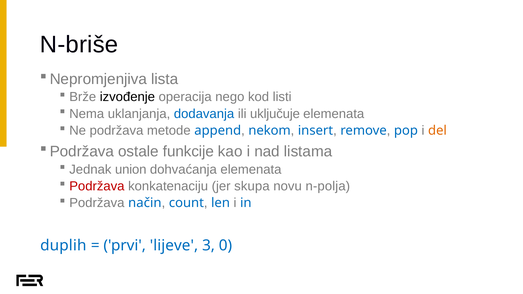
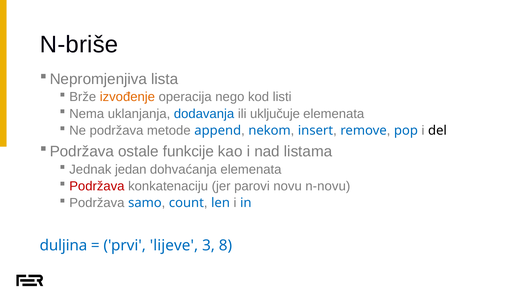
izvođenje colour: black -> orange
del colour: orange -> black
union: union -> jedan
skupa: skupa -> parovi
n-polja: n-polja -> n-novu
način: način -> samo
duplih: duplih -> duljina
0: 0 -> 8
